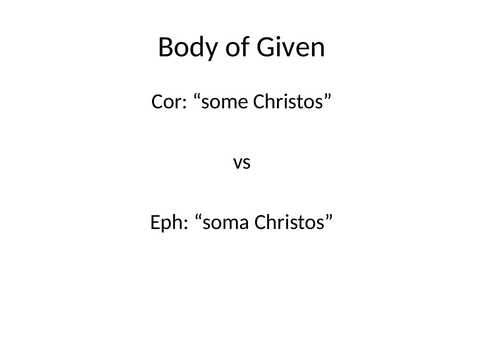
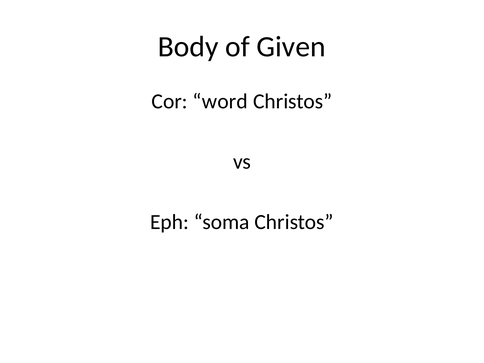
some: some -> word
